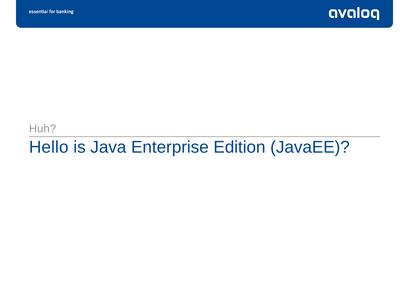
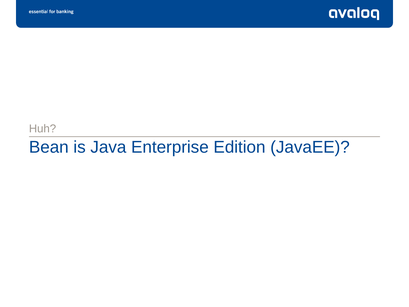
Hello: Hello -> Bean
